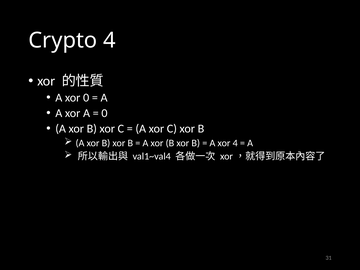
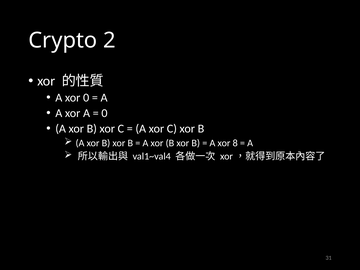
Crypto 4: 4 -> 2
xor 4: 4 -> 8
